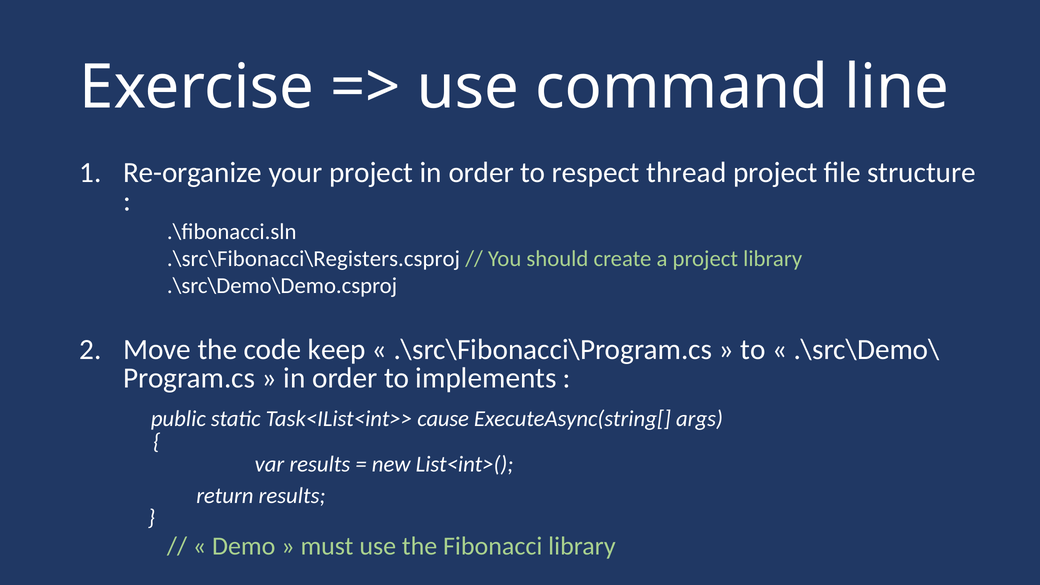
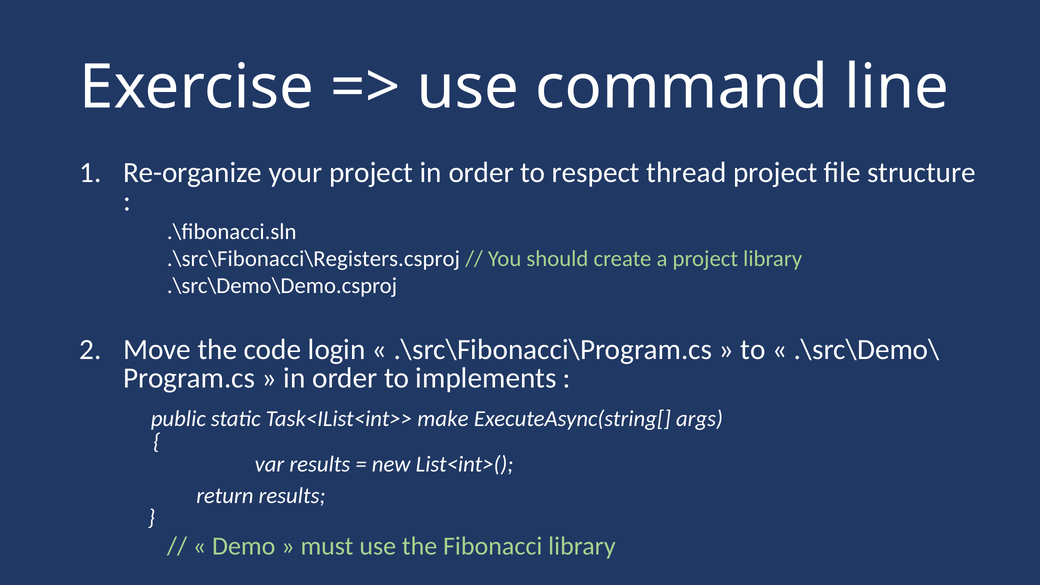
keep: keep -> login
cause: cause -> make
